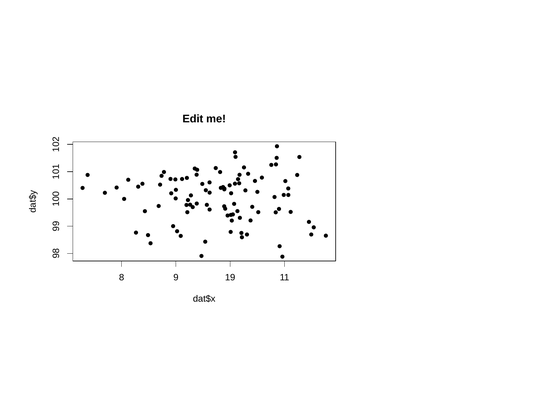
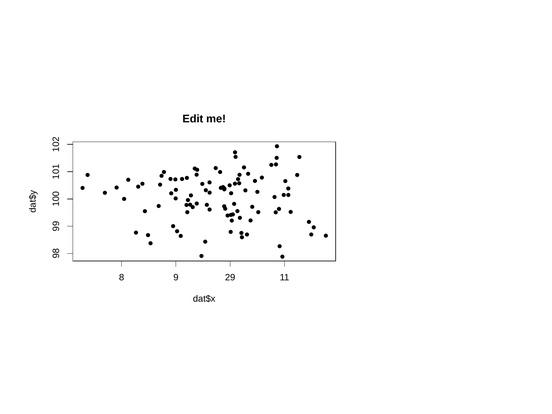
19: 19 -> 29
